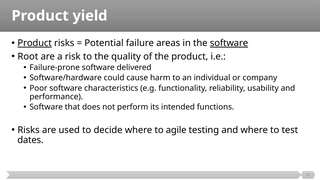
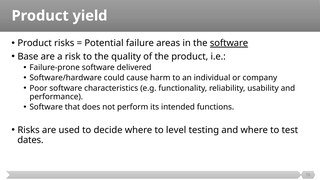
Product at (35, 43) underline: present -> none
Root: Root -> Base
agile: agile -> level
